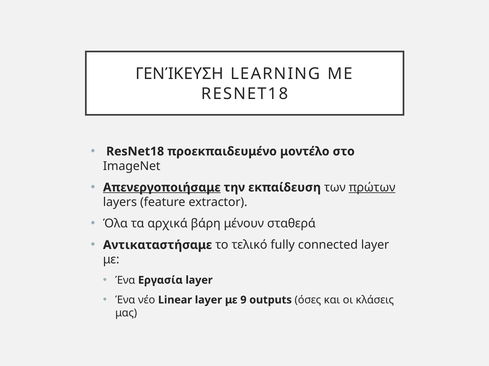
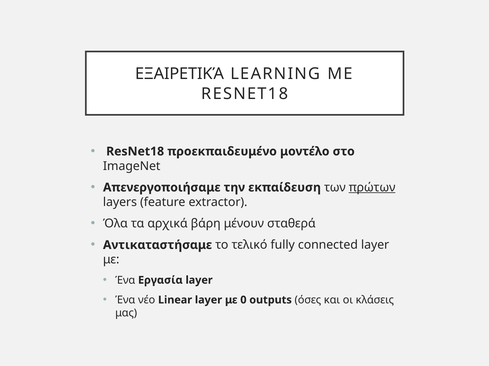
ΓΕΝΊΚΕΥΣΗ: ΓΕΝΊΚΕΥΣΗ -> ΕΞΑΙΡΕΤΙΚΆ
Απενεργοποιήσαμε underline: present -> none
9: 9 -> 0
